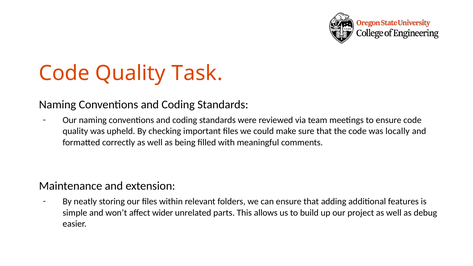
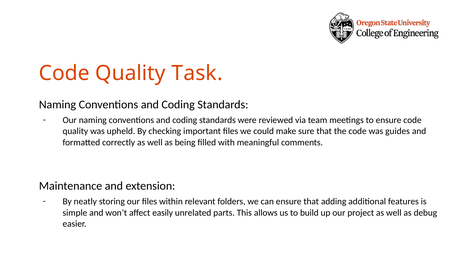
locally: locally -> guides
wider: wider -> easily
